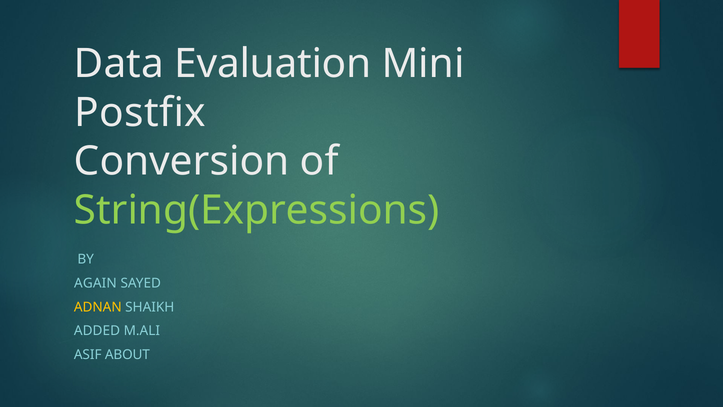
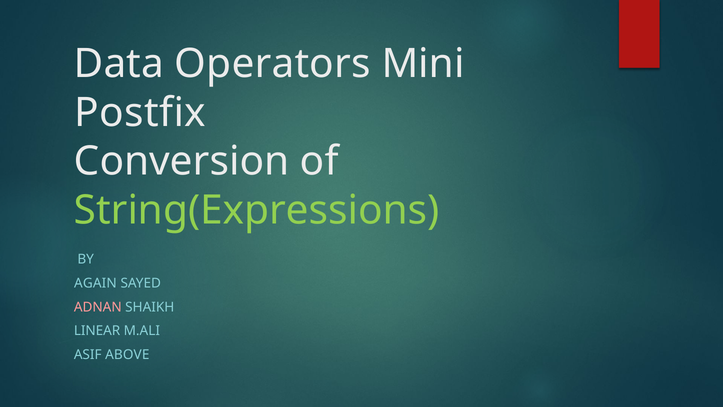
Evaluation: Evaluation -> Operators
ADNAN colour: yellow -> pink
ADDED: ADDED -> LINEAR
ABOUT: ABOUT -> ABOVE
